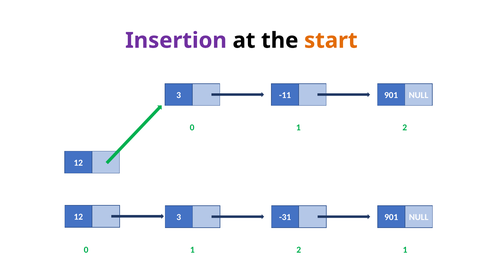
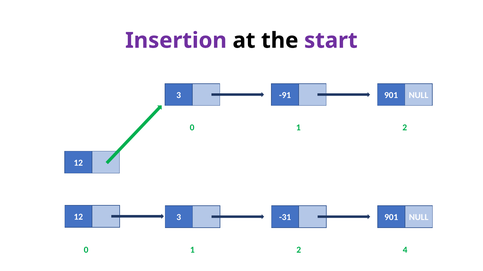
start colour: orange -> purple
-11: -11 -> -91
1 1: 1 -> 4
